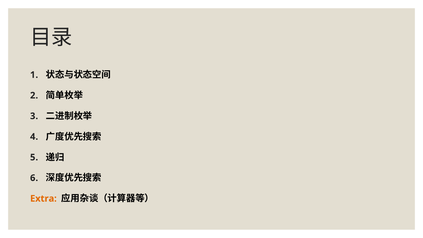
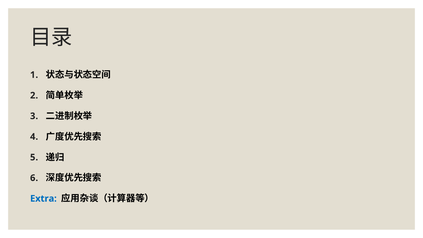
Extra colour: orange -> blue
